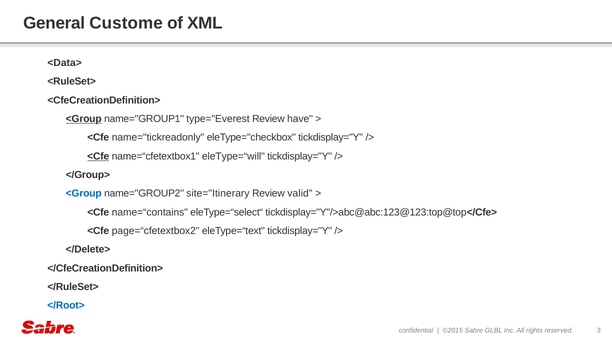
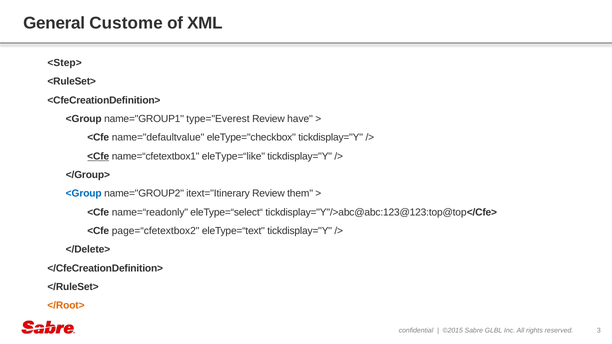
<Data>: <Data> -> <Step>
<Group at (84, 119) underline: present -> none
name="tickreadonly: name="tickreadonly -> name="defaultvalue
eleType=“will: eleType=“will -> eleType=“like
site="Itinerary: site="Itinerary -> itext="Itinerary
valid: valid -> them
name=“contains: name=“contains -> name=“readonly
</Root> colour: blue -> orange
